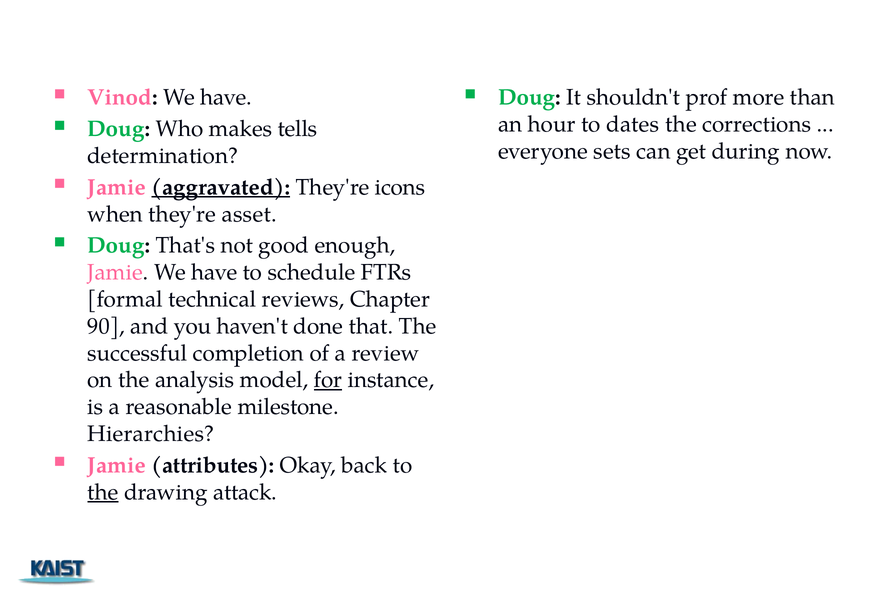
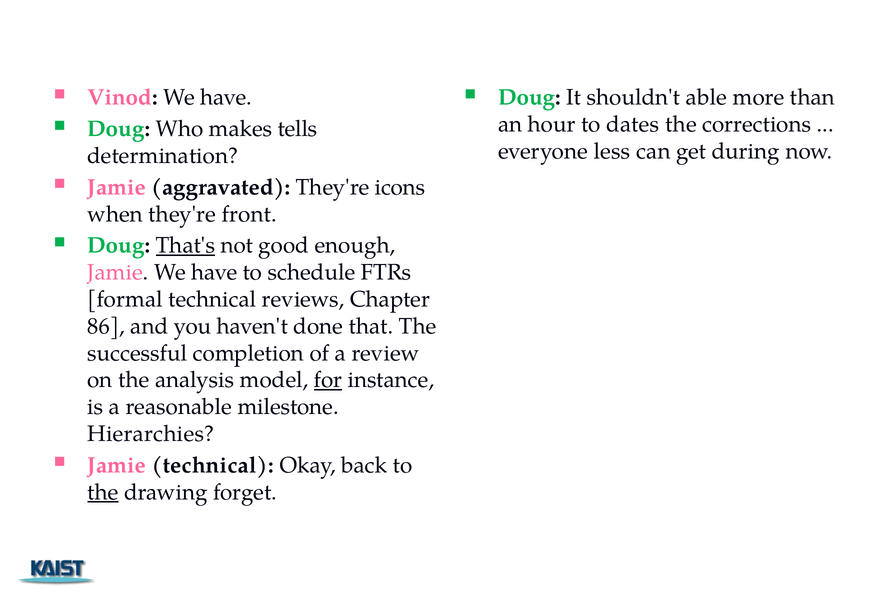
prof: prof -> able
sets: sets -> less
aggravated underline: present -> none
asset: asset -> front
That's underline: none -> present
90: 90 -> 86
Jamie attributes: attributes -> technical
attack: attack -> forget
